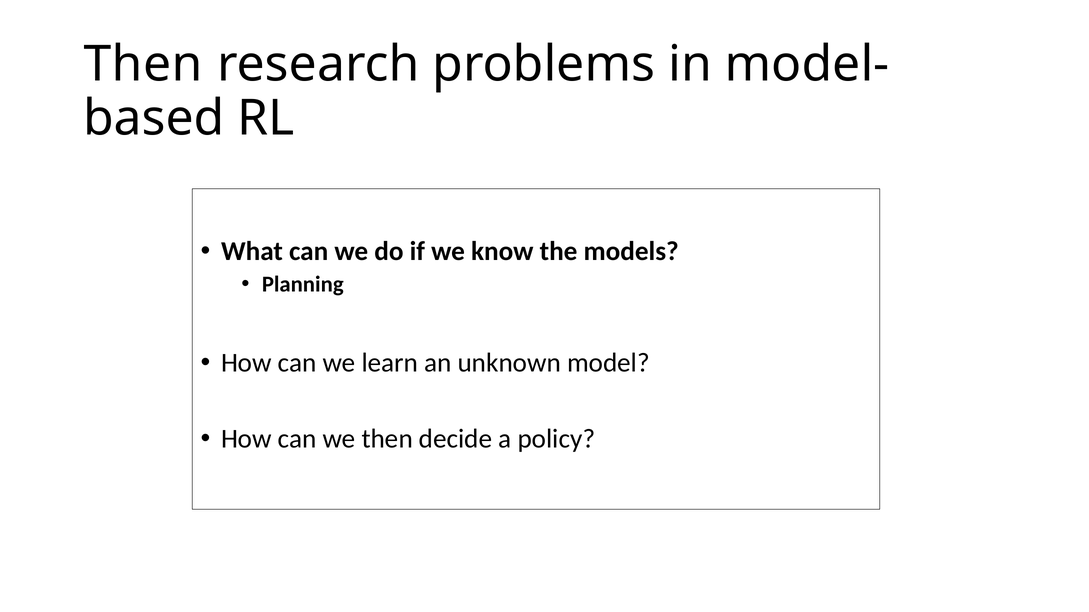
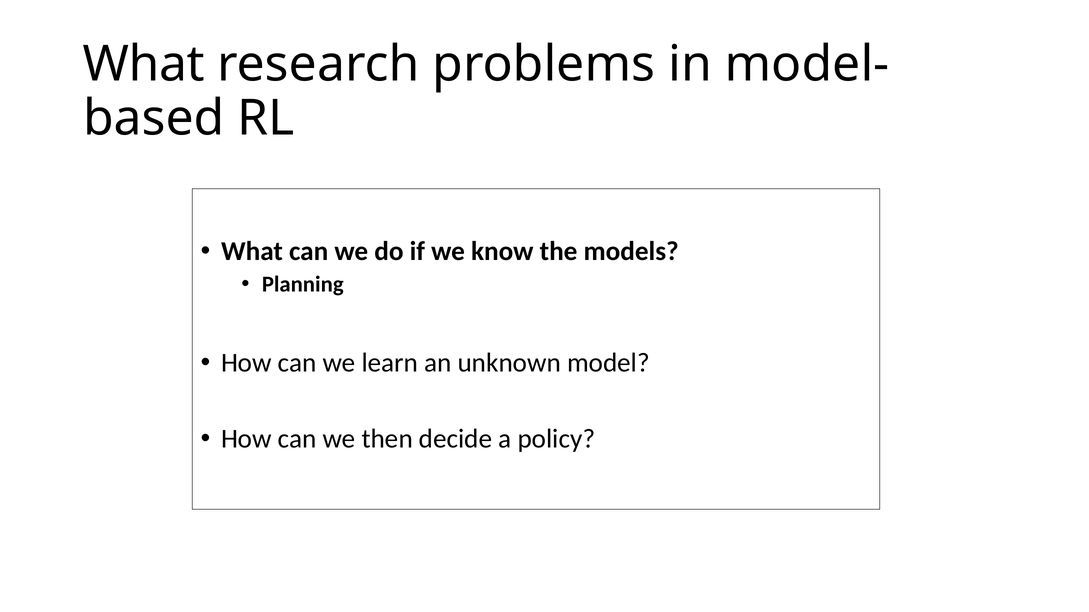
Then at (143, 65): Then -> What
